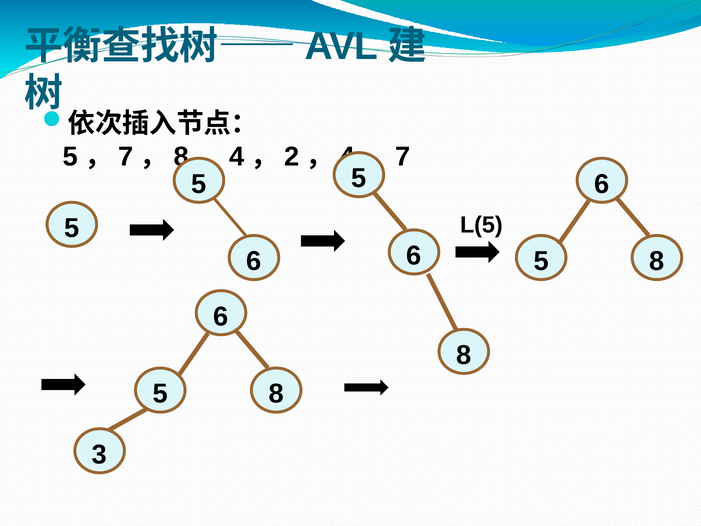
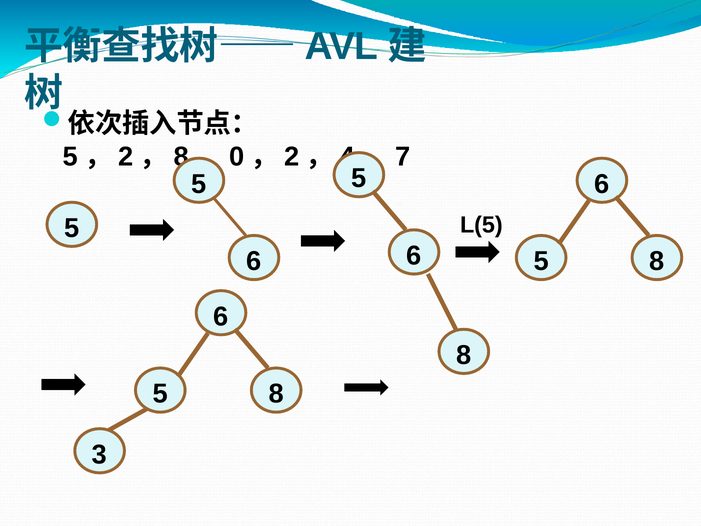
7 at (126, 156): 7 -> 2
4 at (237, 156): 4 -> 0
